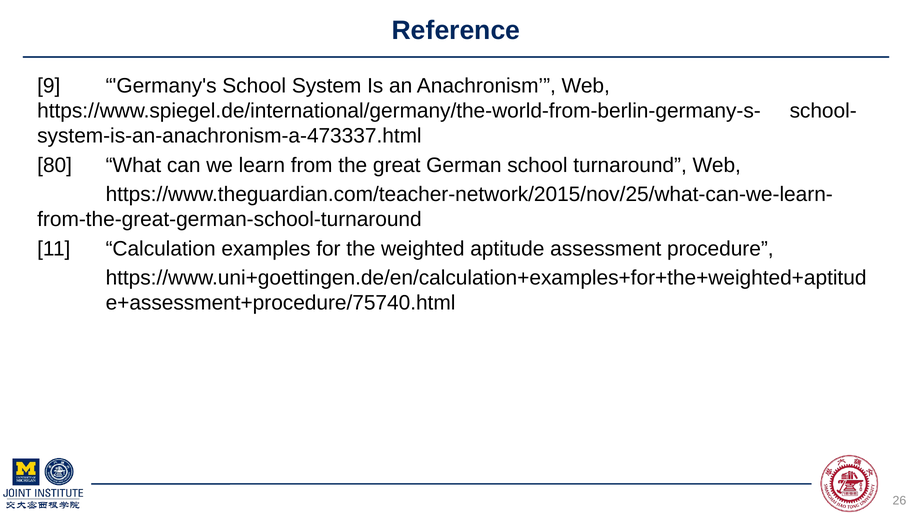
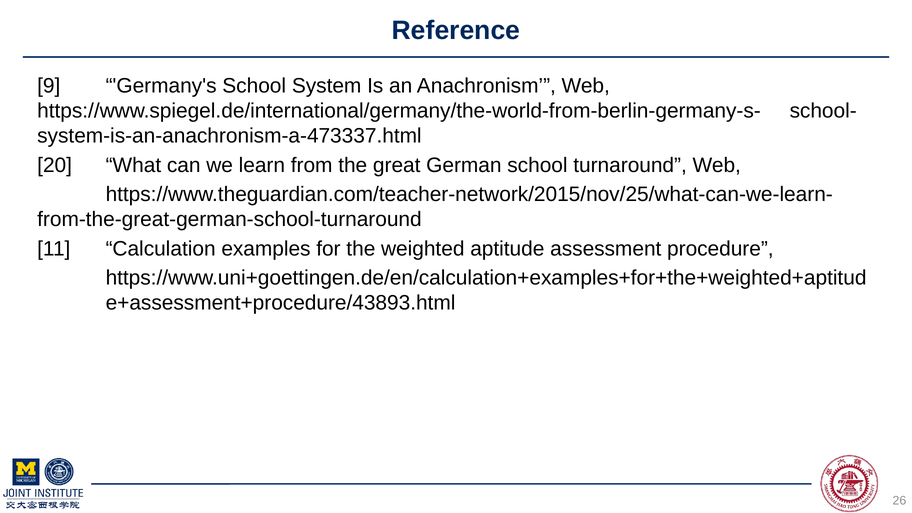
80: 80 -> 20
e+assessment+procedure/75740.html: e+assessment+procedure/75740.html -> e+assessment+procedure/43893.html
